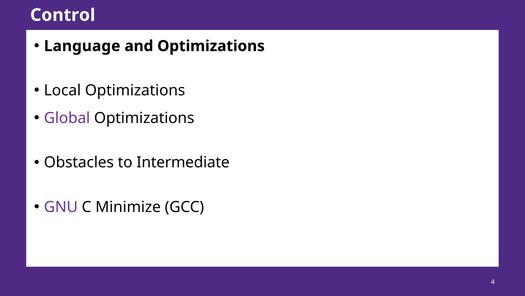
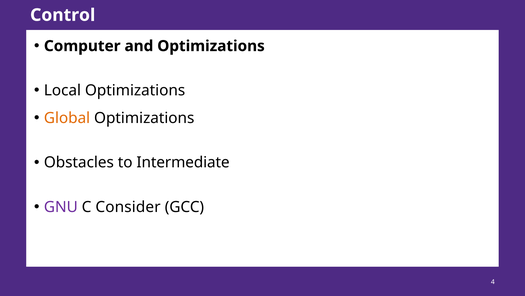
Language: Language -> Computer
Global colour: purple -> orange
Minimize: Minimize -> Consider
